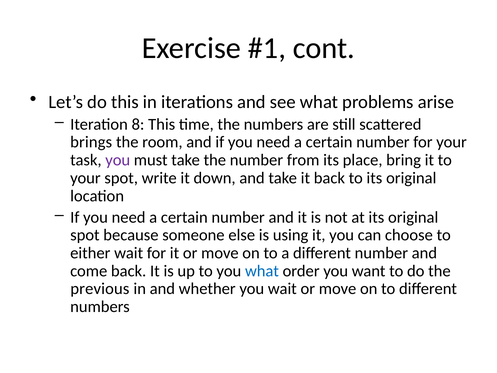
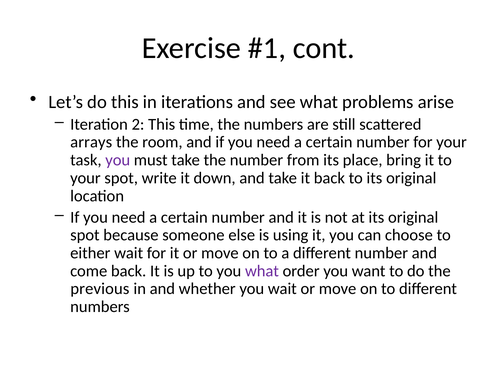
8: 8 -> 2
brings: brings -> arrays
what at (262, 271) colour: blue -> purple
